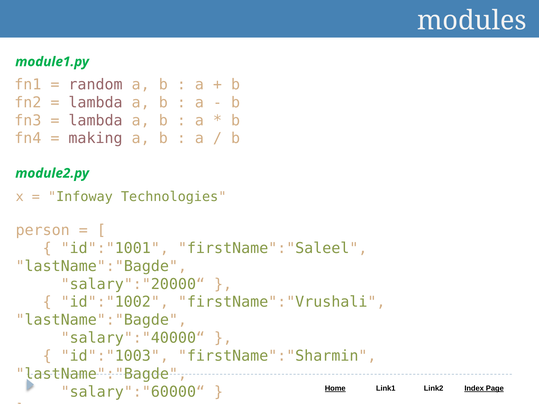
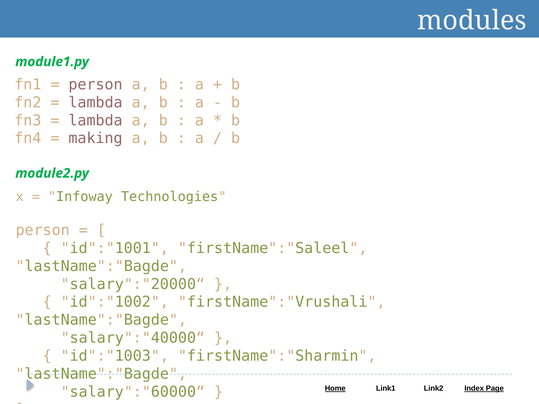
random at (96, 85): random -> person
